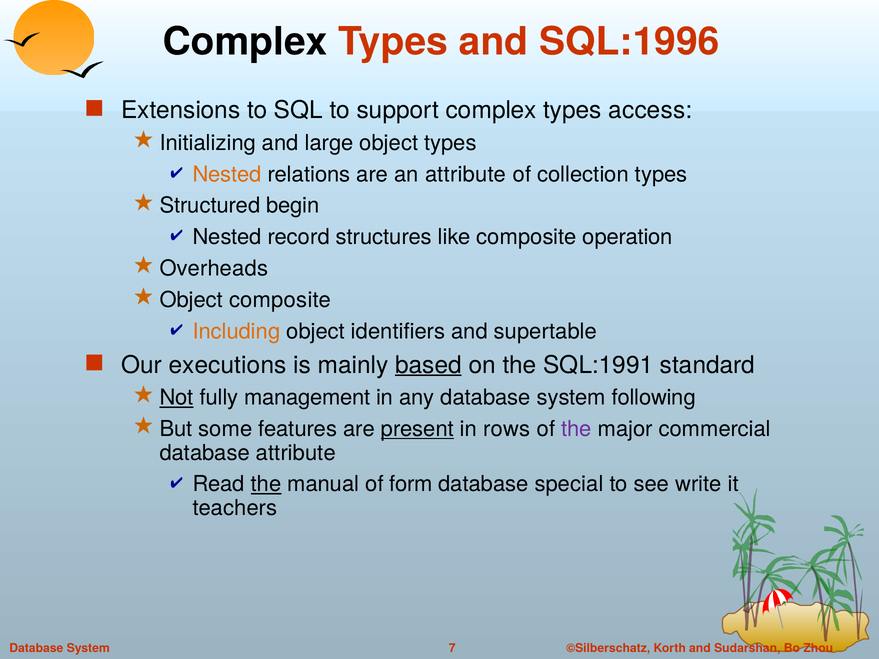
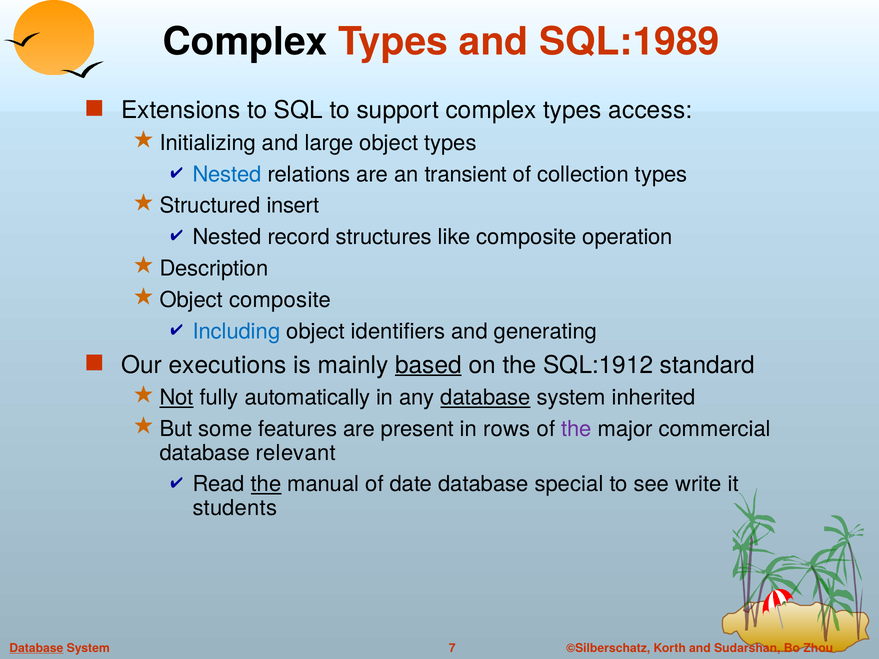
SQL:1996: SQL:1996 -> SQL:1989
Nested at (227, 174) colour: orange -> blue
an attribute: attribute -> transient
begin: begin -> insert
Overheads: Overheads -> Description
Including colour: orange -> blue
supertable: supertable -> generating
SQL:1991: SQL:1991 -> SQL:1912
management: management -> automatically
database at (485, 398) underline: none -> present
following: following -> inherited
present underline: present -> none
database attribute: attribute -> relevant
form: form -> date
teachers: teachers -> students
Database at (36, 648) underline: none -> present
